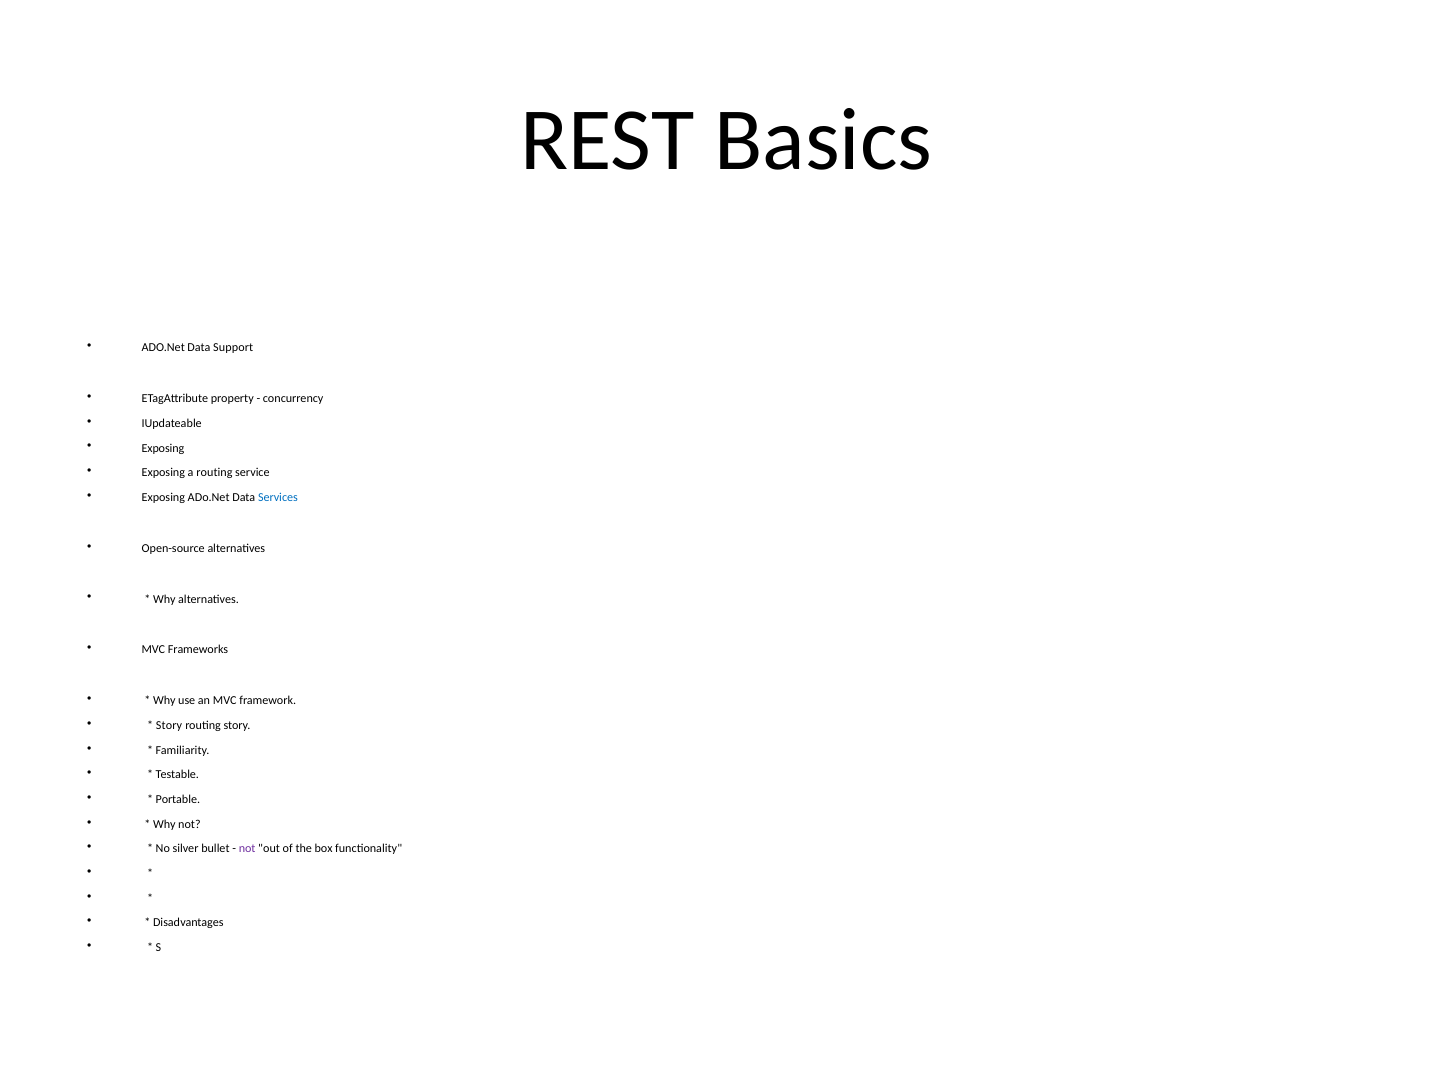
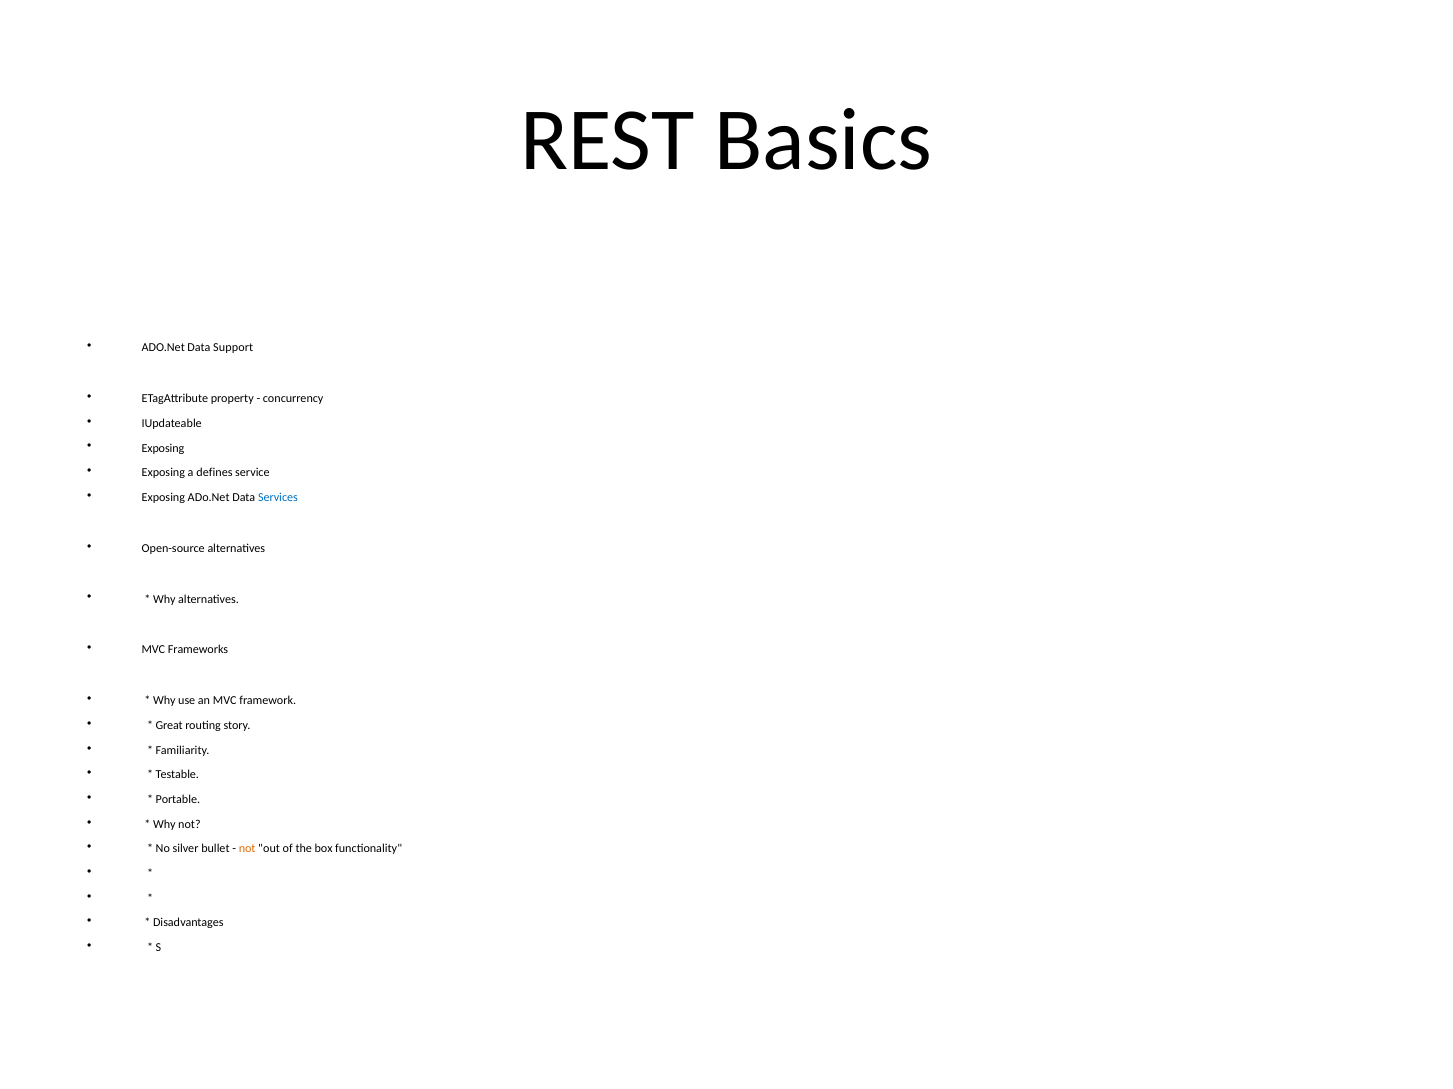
a routing: routing -> defines
Story at (169, 726): Story -> Great
not at (247, 849) colour: purple -> orange
